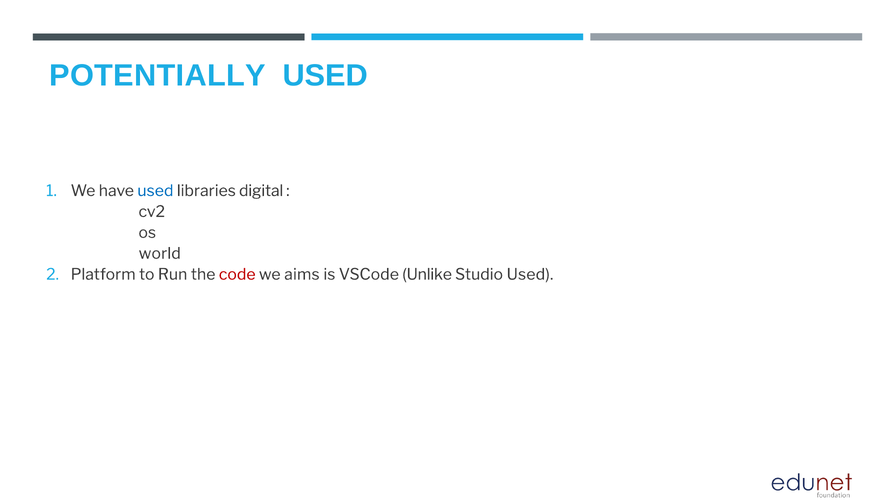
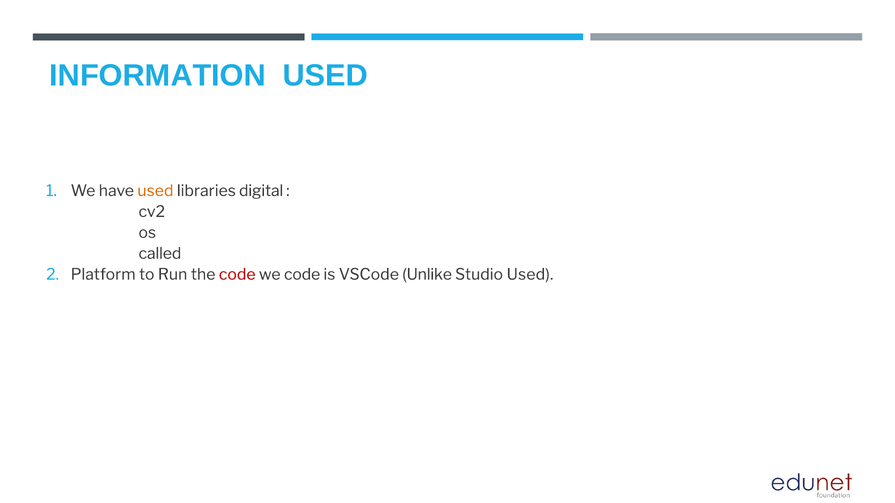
POTENTIALLY: POTENTIALLY -> INFORMATION
used at (155, 191) colour: blue -> orange
world: world -> called
we aims: aims -> code
